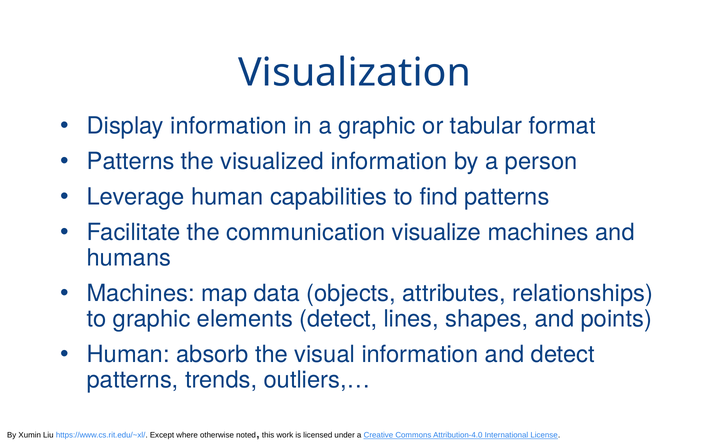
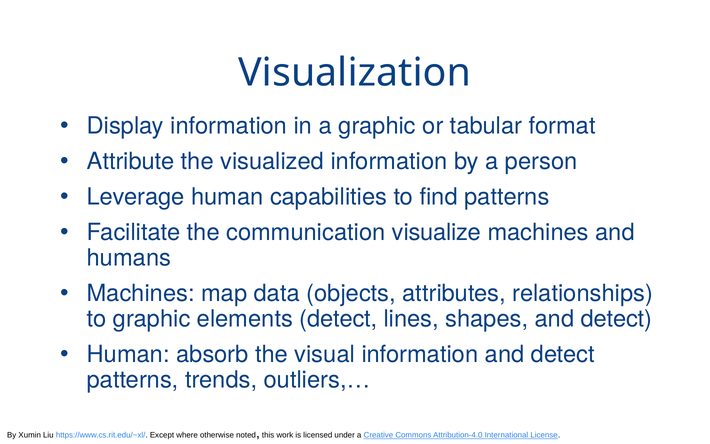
Patterns at (131, 161): Patterns -> Attribute
shapes and points: points -> detect
